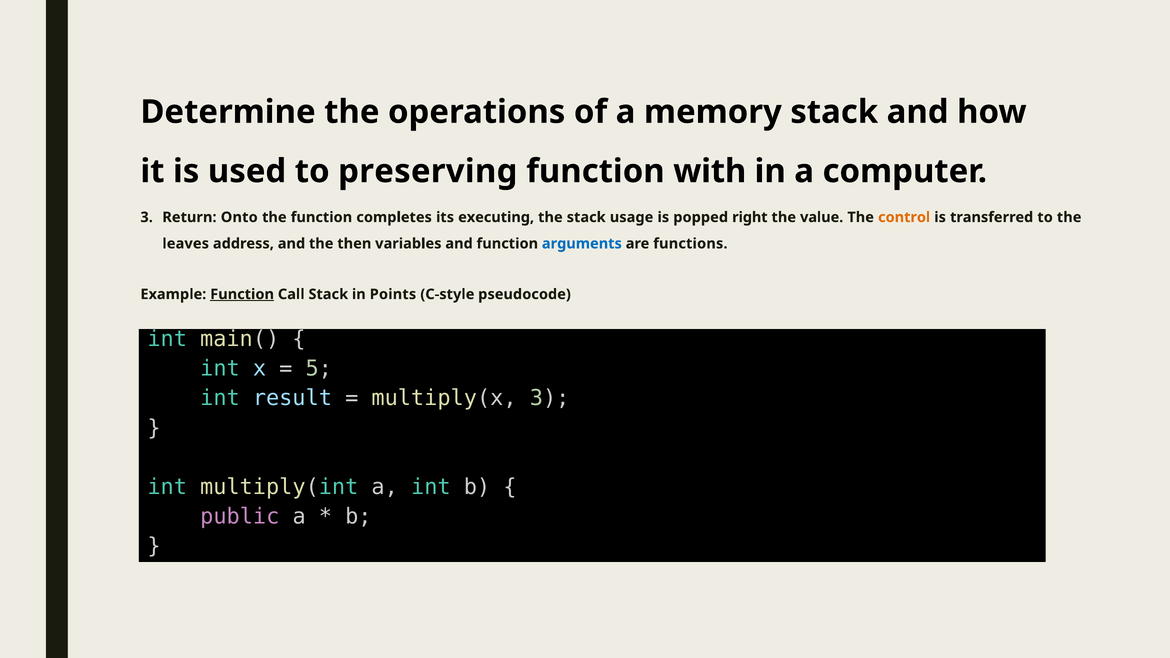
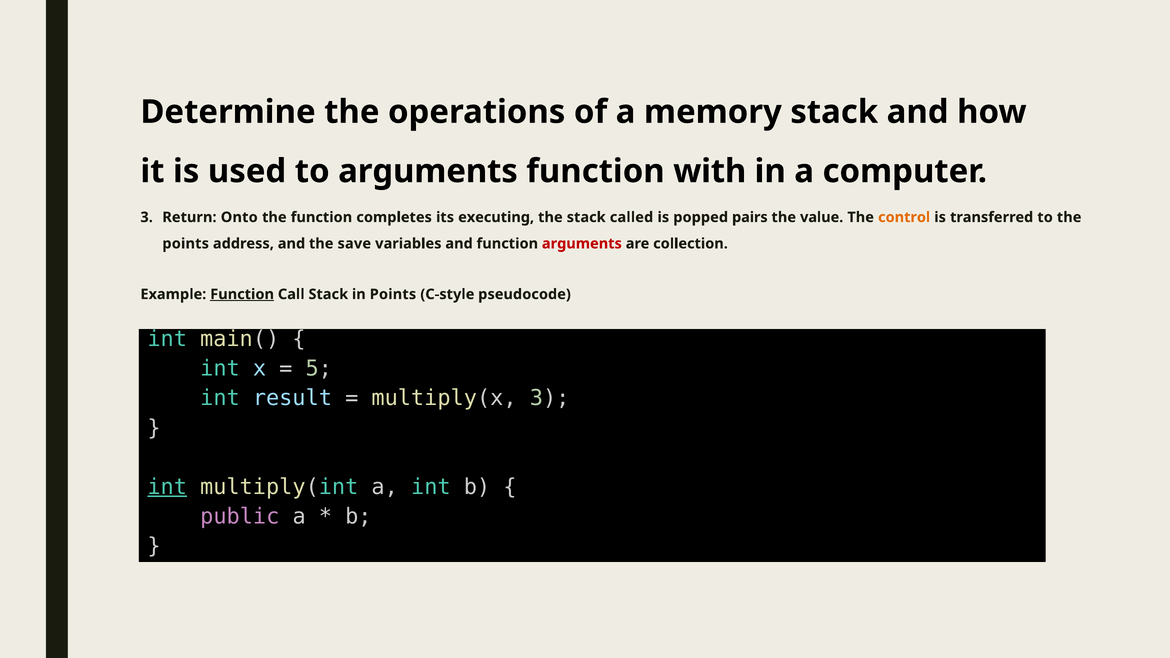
to preserving: preserving -> arguments
usage: usage -> called
right: right -> pairs
leaves at (186, 244): leaves -> points
then: then -> save
arguments at (582, 244) colour: blue -> red
functions: functions -> collection
int at (167, 487) underline: none -> present
